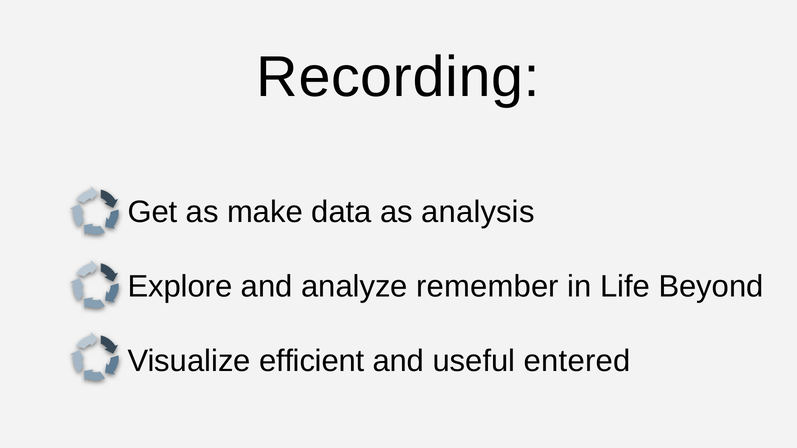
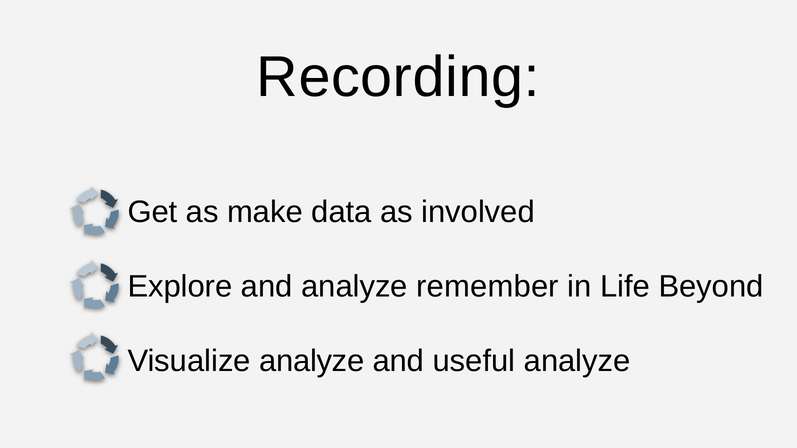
analysis: analysis -> involved
Visualize efficient: efficient -> analyze
useful entered: entered -> analyze
